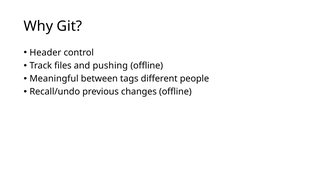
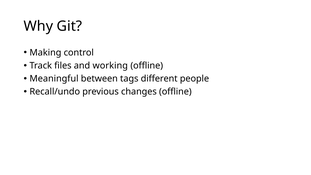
Header: Header -> Making
pushing: pushing -> working
